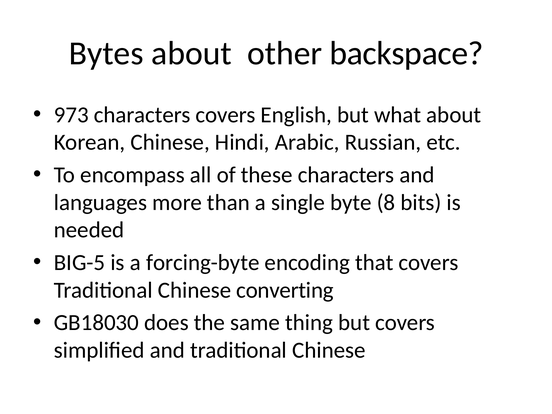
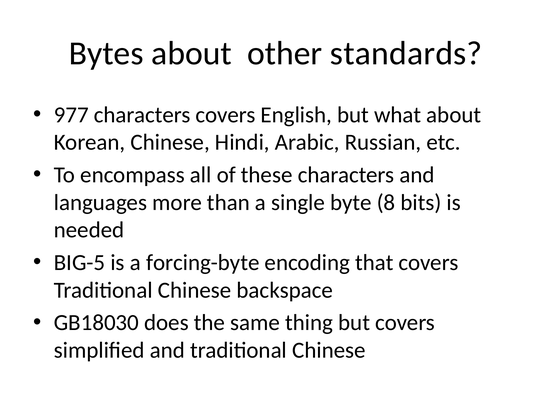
backspace: backspace -> standards
973: 973 -> 977
converting: converting -> backspace
